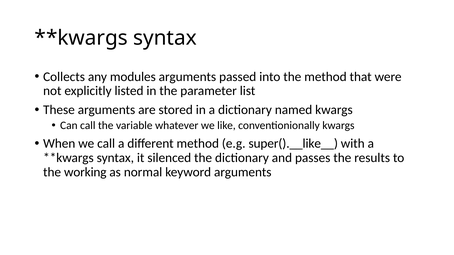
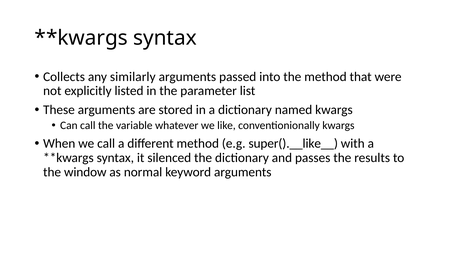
modules: modules -> similarly
working: working -> window
